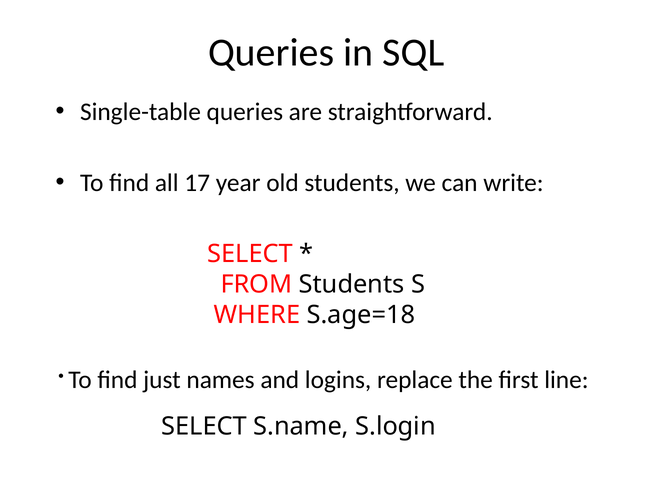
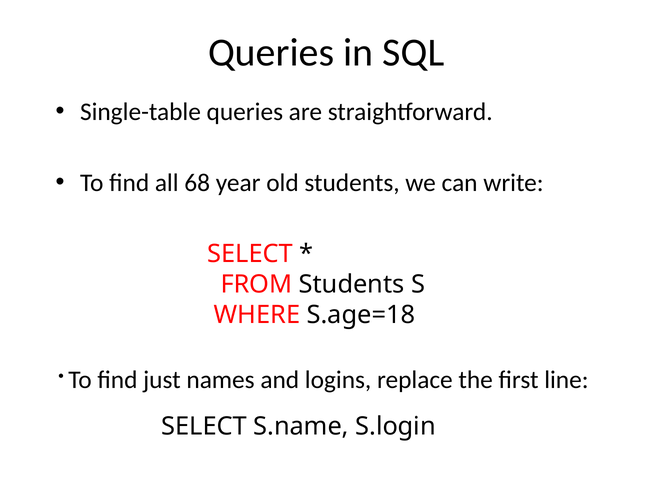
17: 17 -> 68
